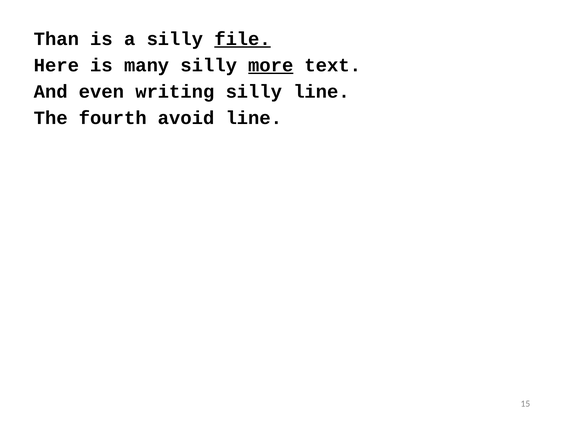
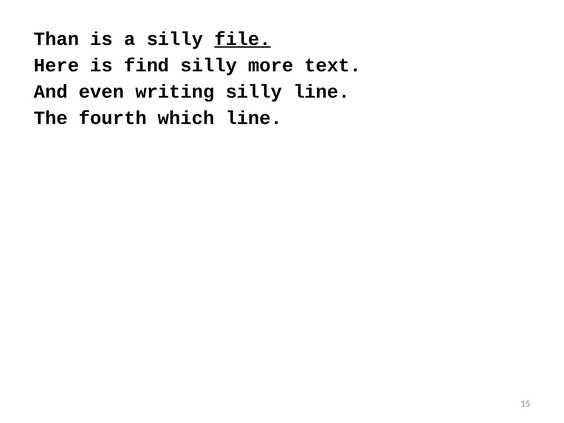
many: many -> find
more underline: present -> none
avoid: avoid -> which
